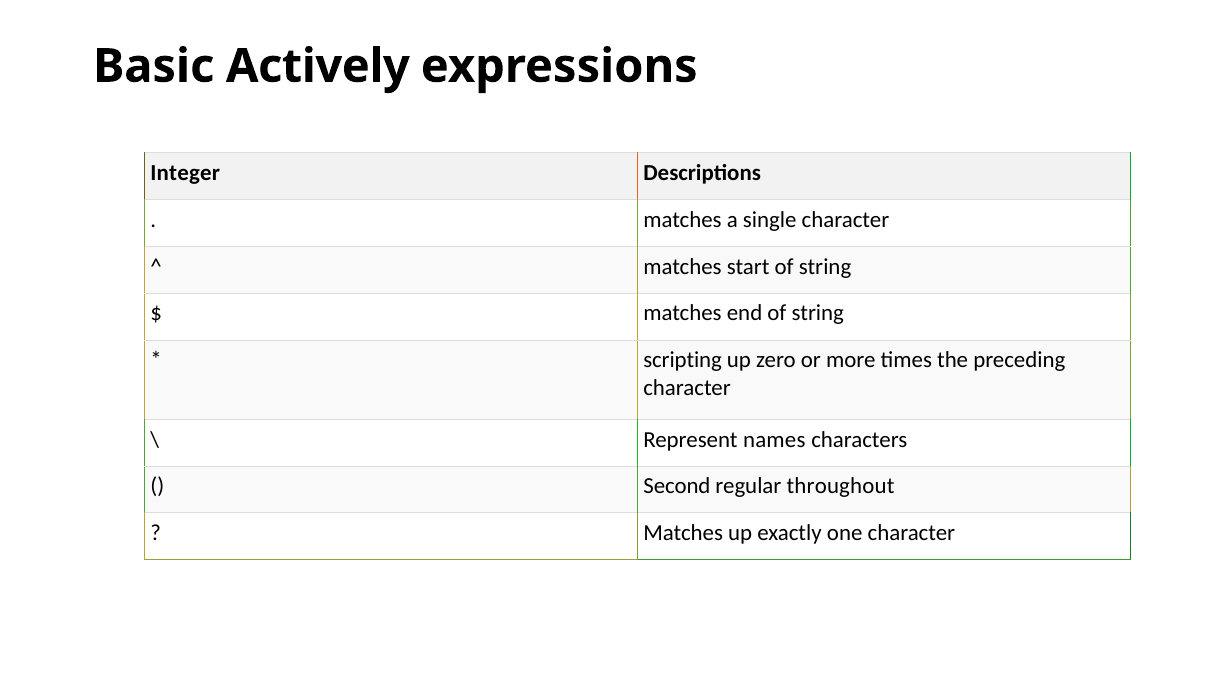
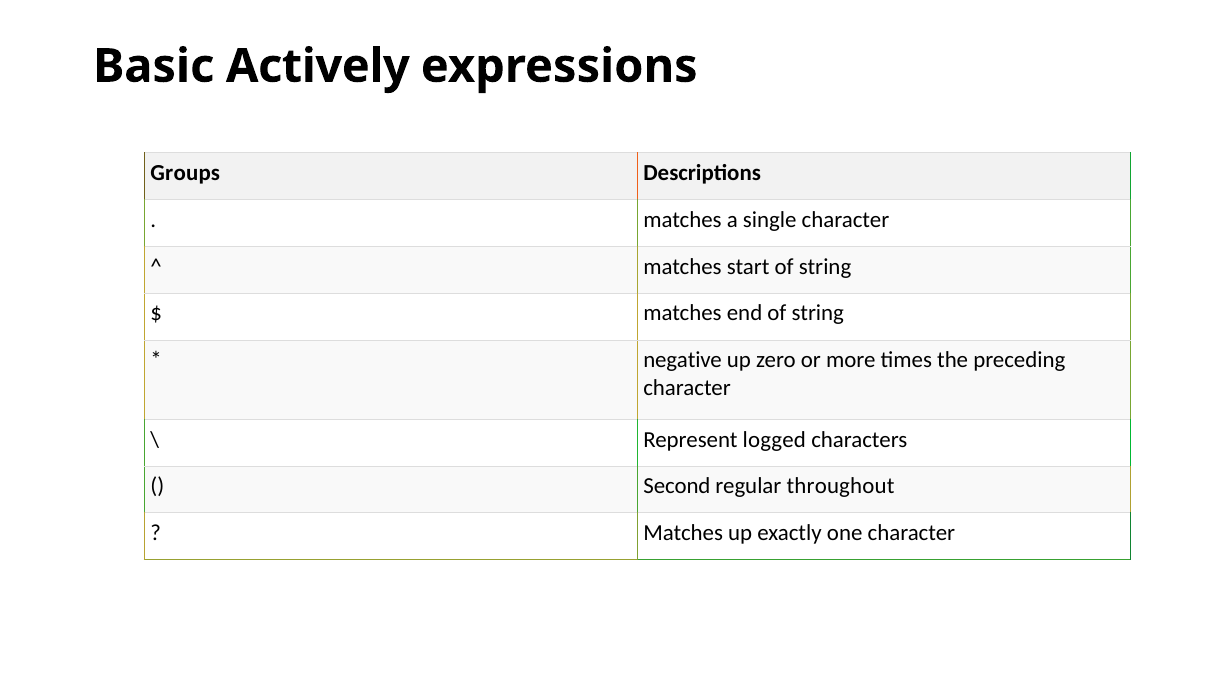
Integer: Integer -> Groups
scripting: scripting -> negative
names: names -> logged
